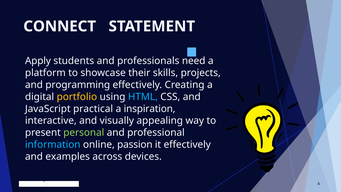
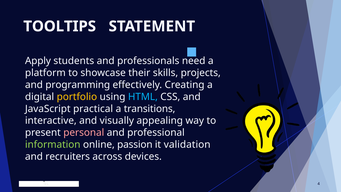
CONNECT: CONNECT -> TOOLTIPS
inspiration: inspiration -> transitions
personal colour: light green -> pink
information colour: light blue -> light green
it effectively: effectively -> validation
examples: examples -> recruiters
